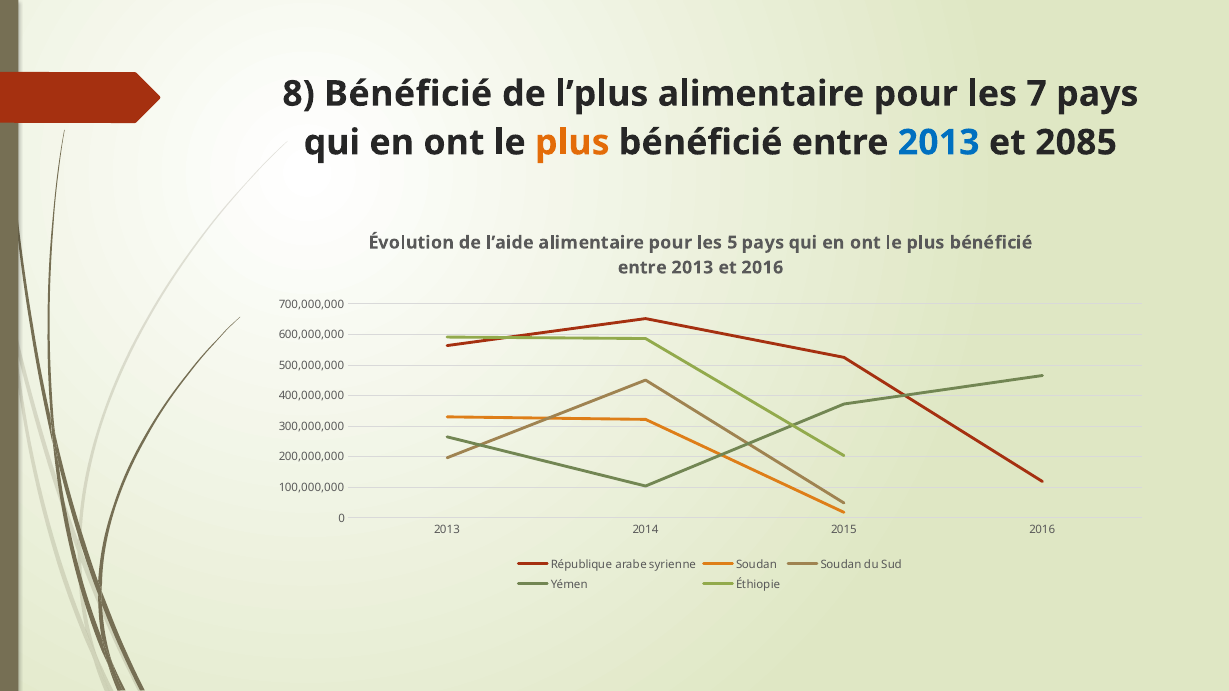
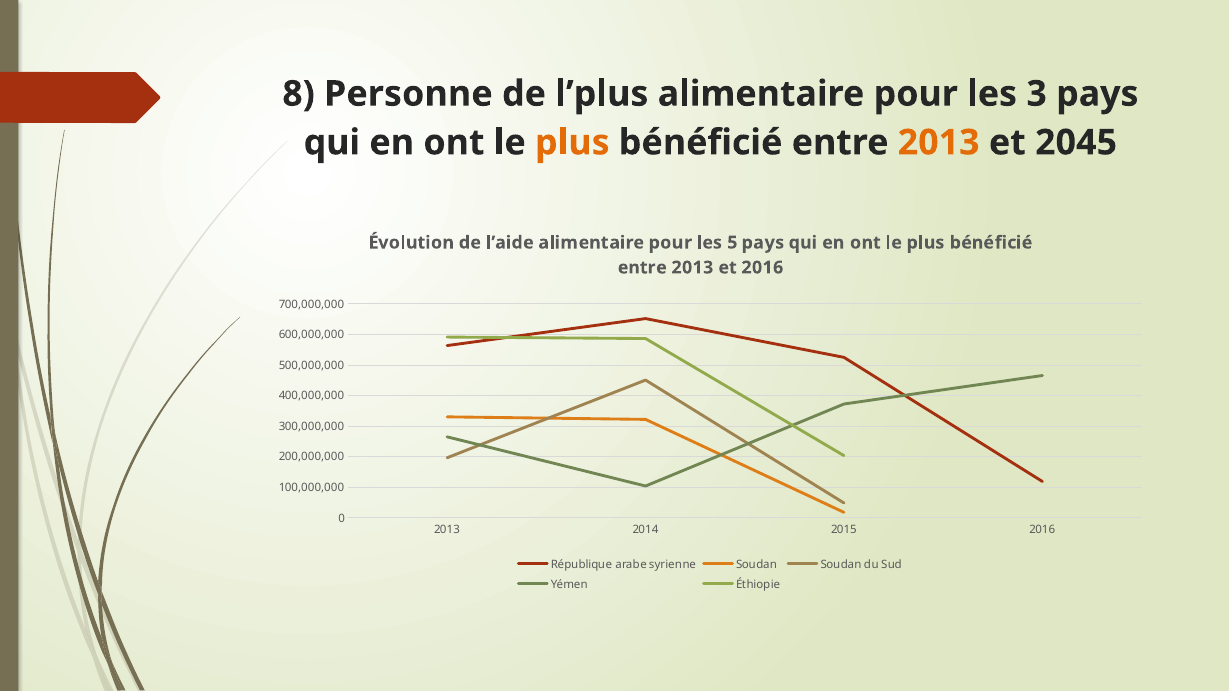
8 Bénéficié: Bénéficié -> Personne
7: 7 -> 3
2013 at (939, 143) colour: blue -> orange
2085: 2085 -> 2045
